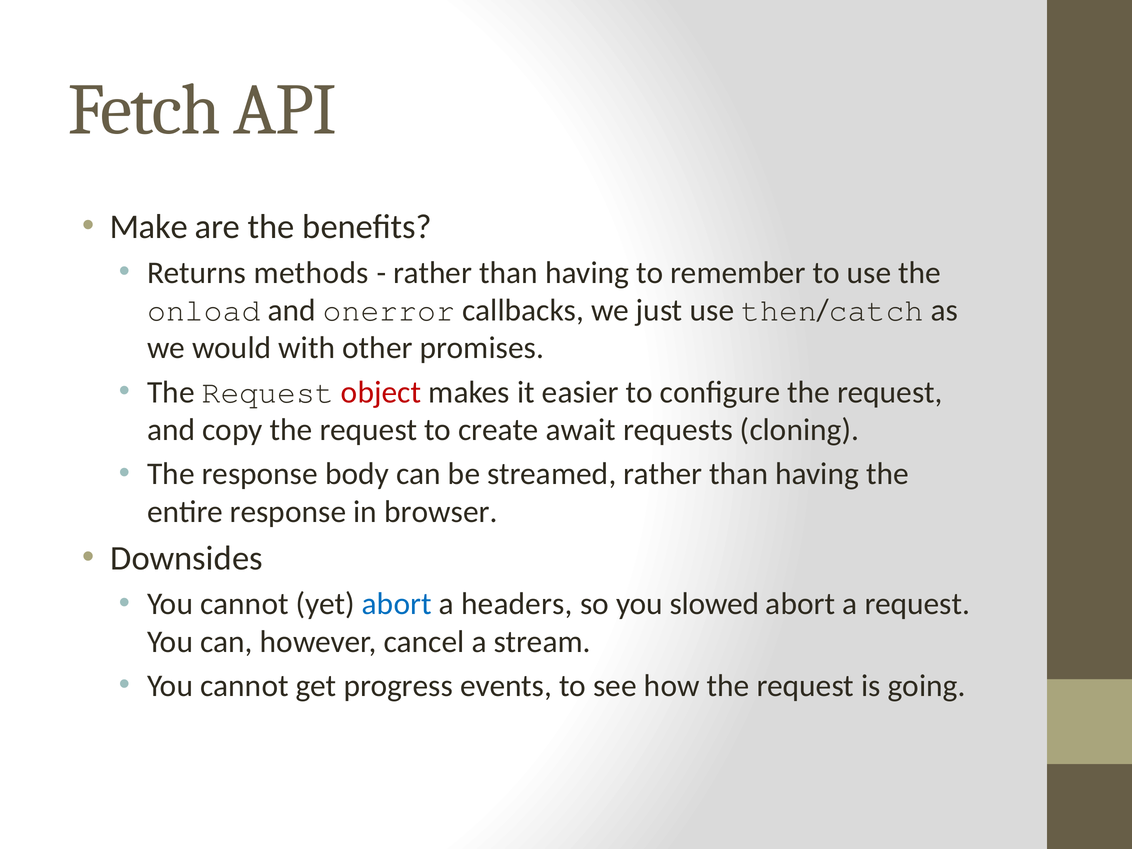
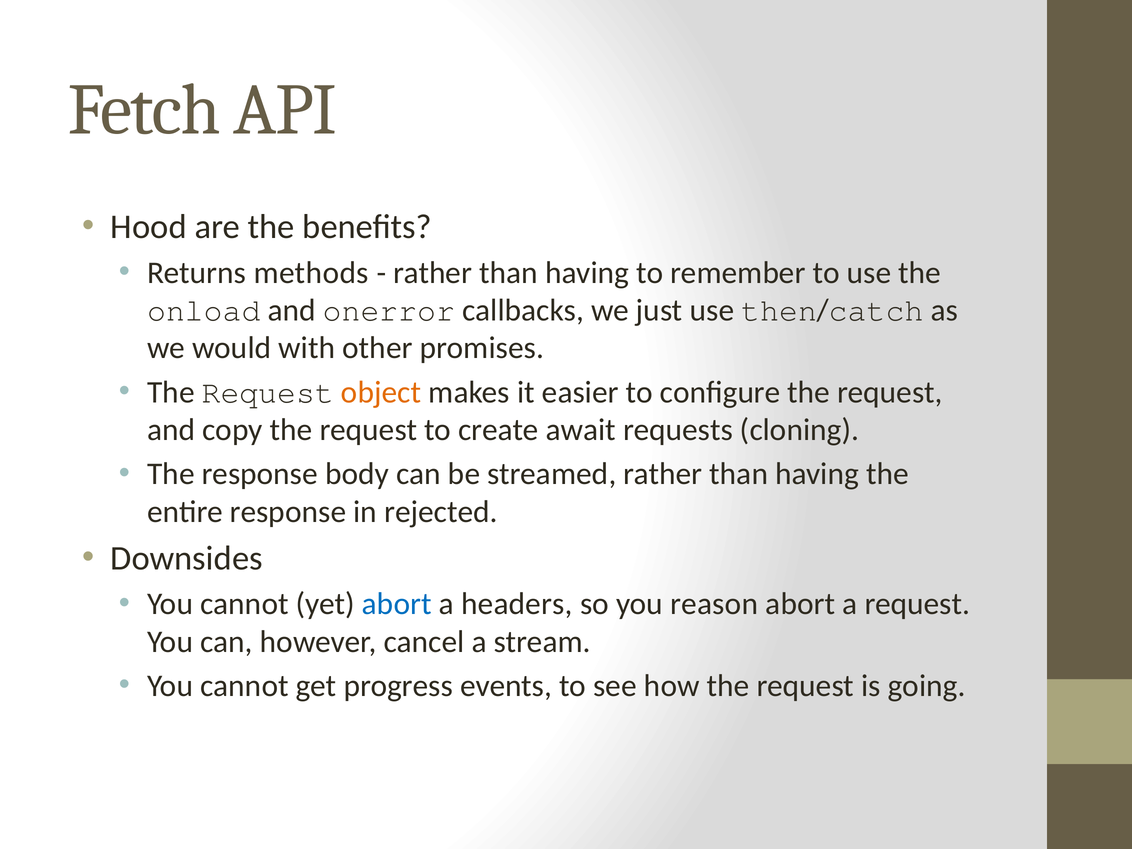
Make: Make -> Hood
object colour: red -> orange
browser: browser -> rejected
slowed: slowed -> reason
